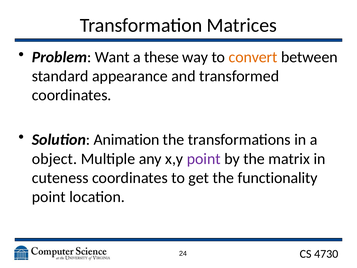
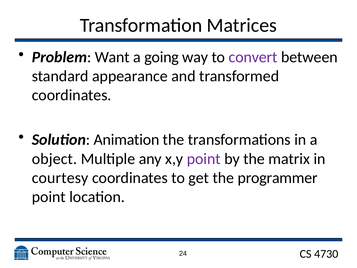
these: these -> going
convert colour: orange -> purple
cuteness: cuteness -> courtesy
functionality: functionality -> programmer
